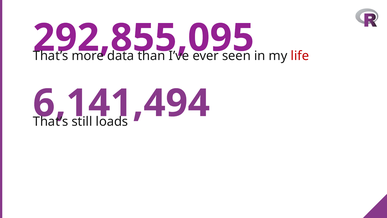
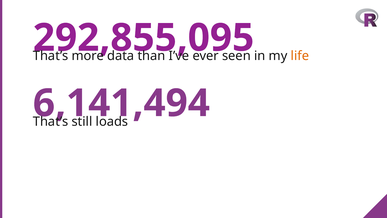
life colour: red -> orange
